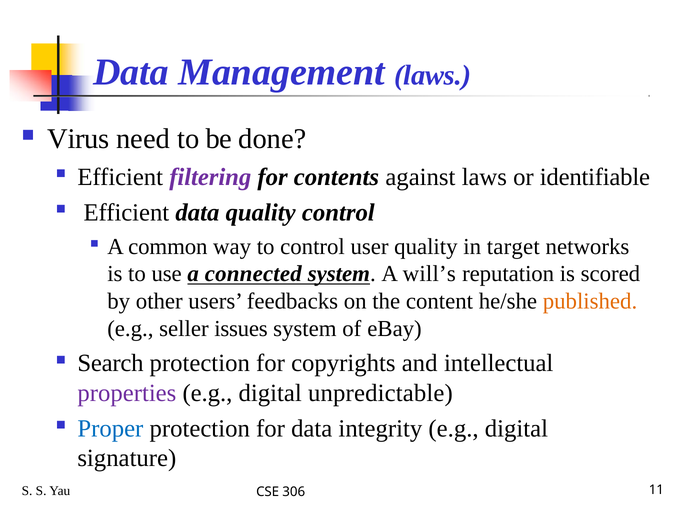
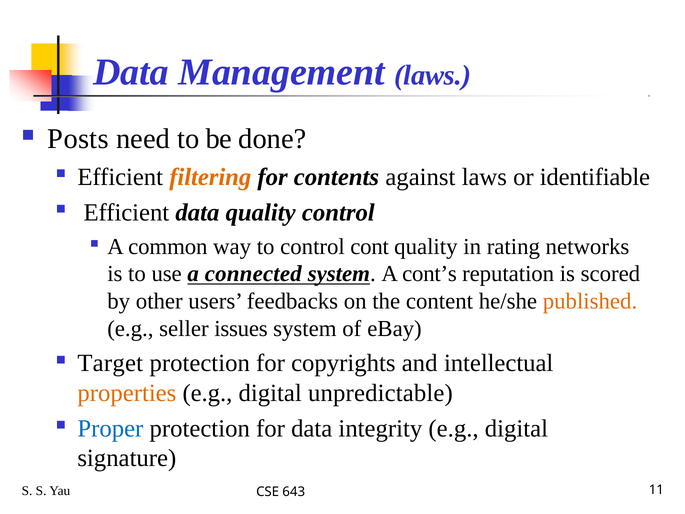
Virus: Virus -> Posts
filtering colour: purple -> orange
user: user -> cont
target: target -> rating
will’s: will’s -> cont’s
Search: Search -> Target
properties colour: purple -> orange
306: 306 -> 643
